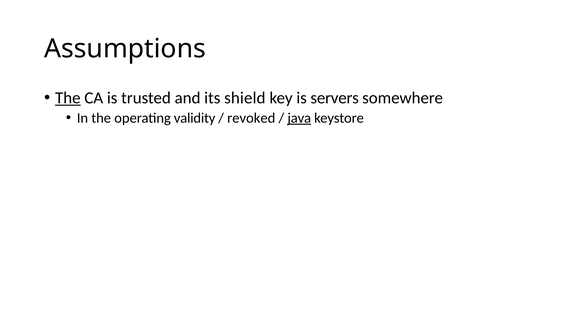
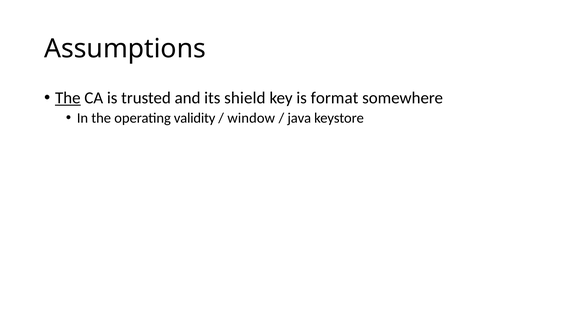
servers: servers -> format
revoked: revoked -> window
java underline: present -> none
